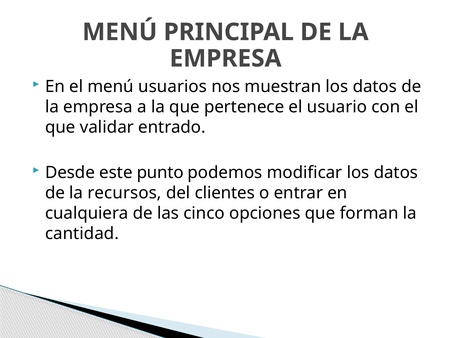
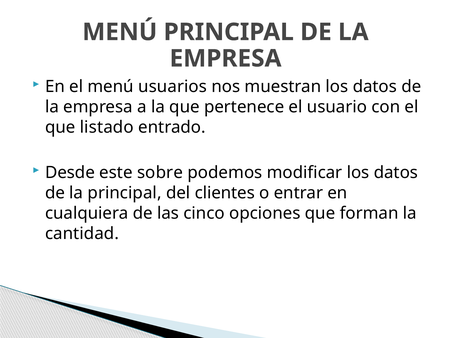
validar: validar -> listado
punto: punto -> sobre
la recursos: recursos -> principal
